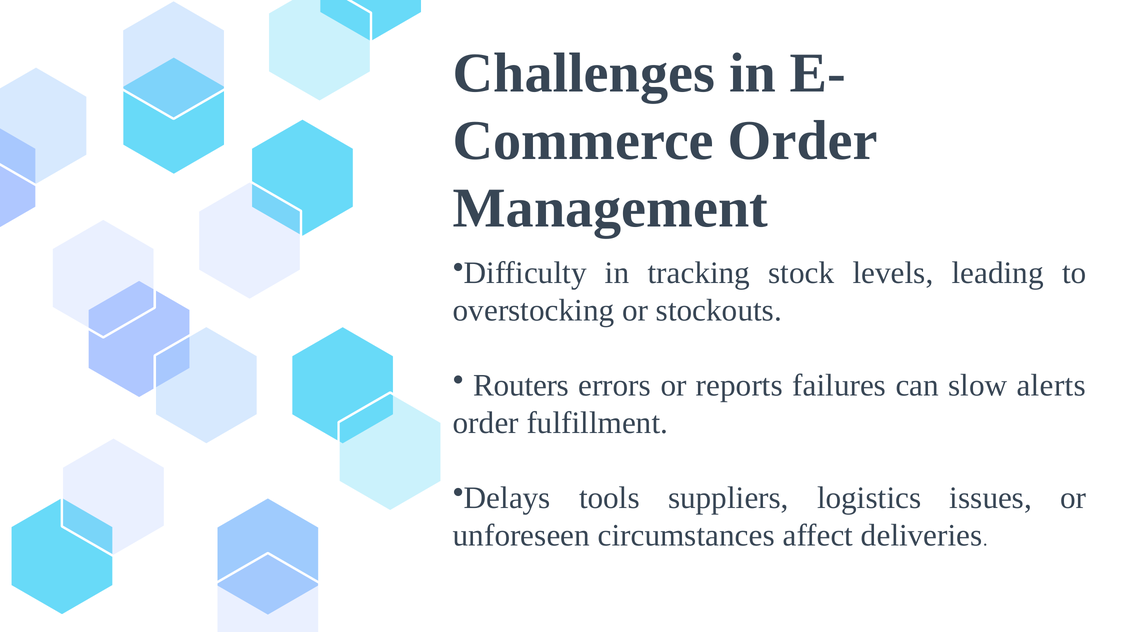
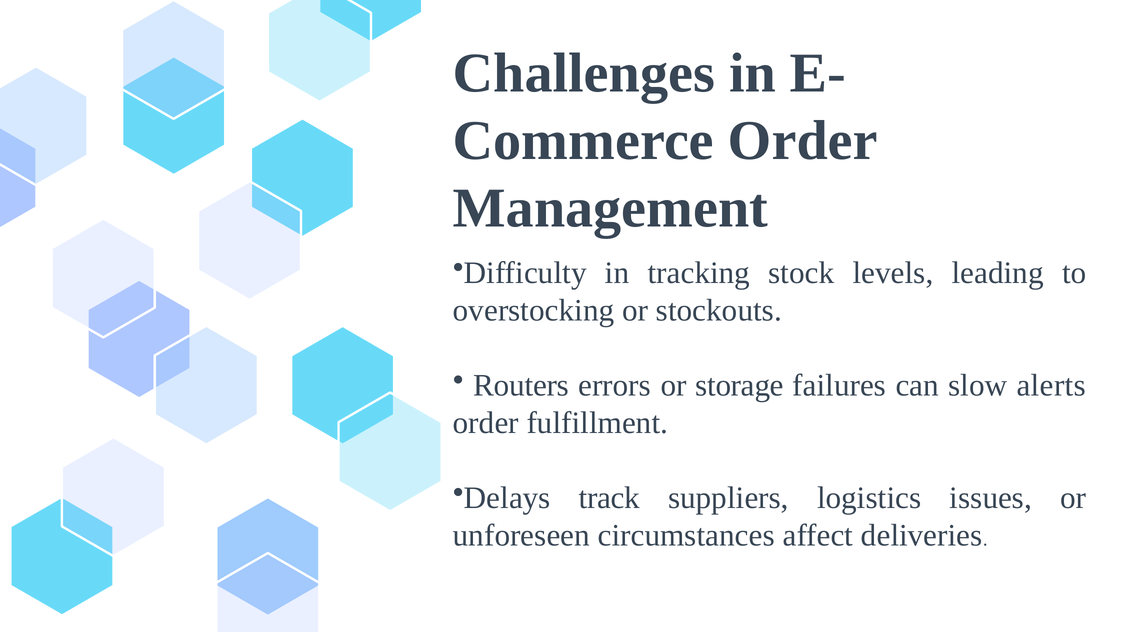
reports: reports -> storage
tools: tools -> track
